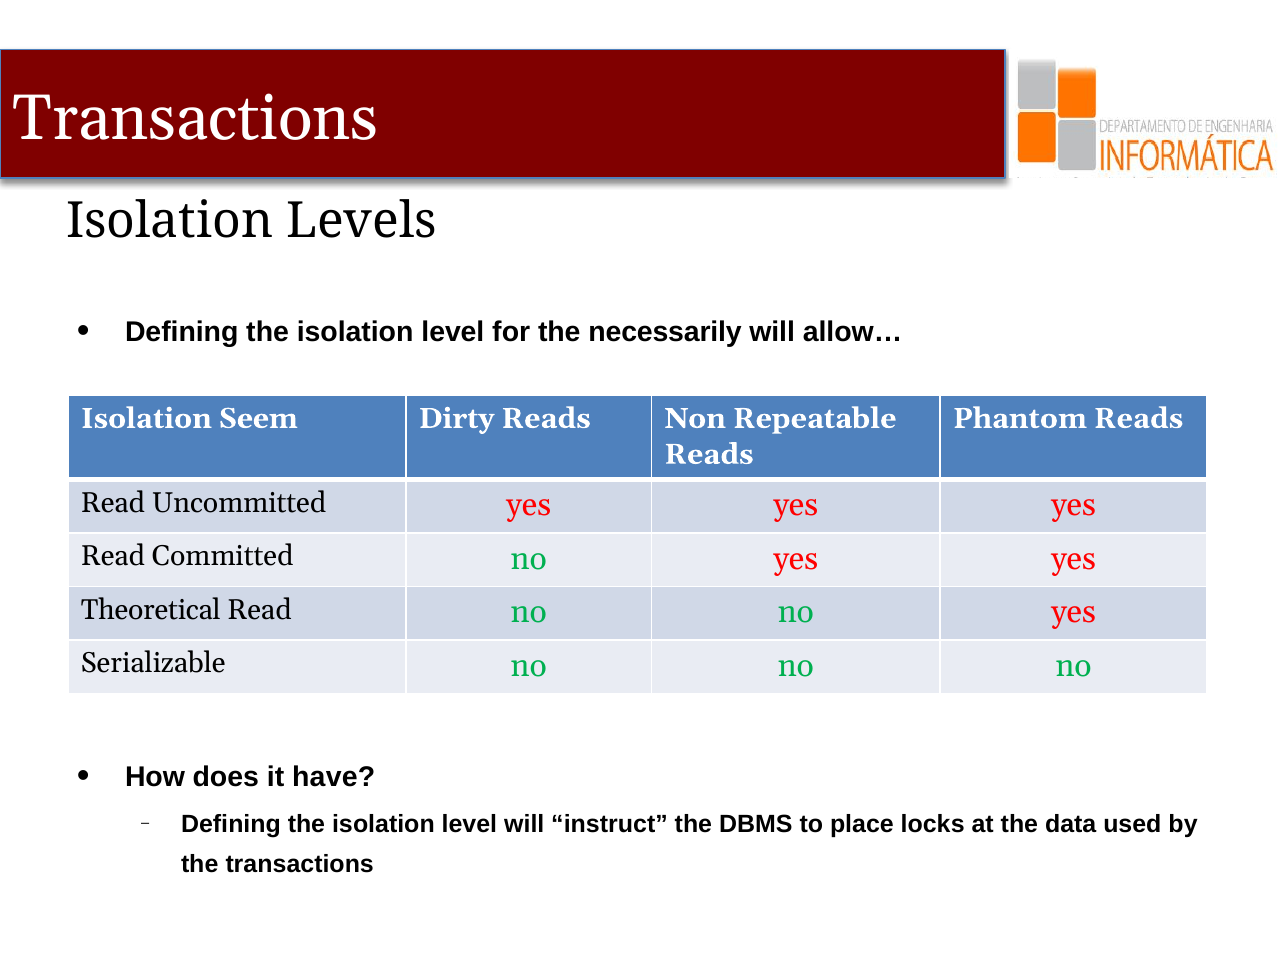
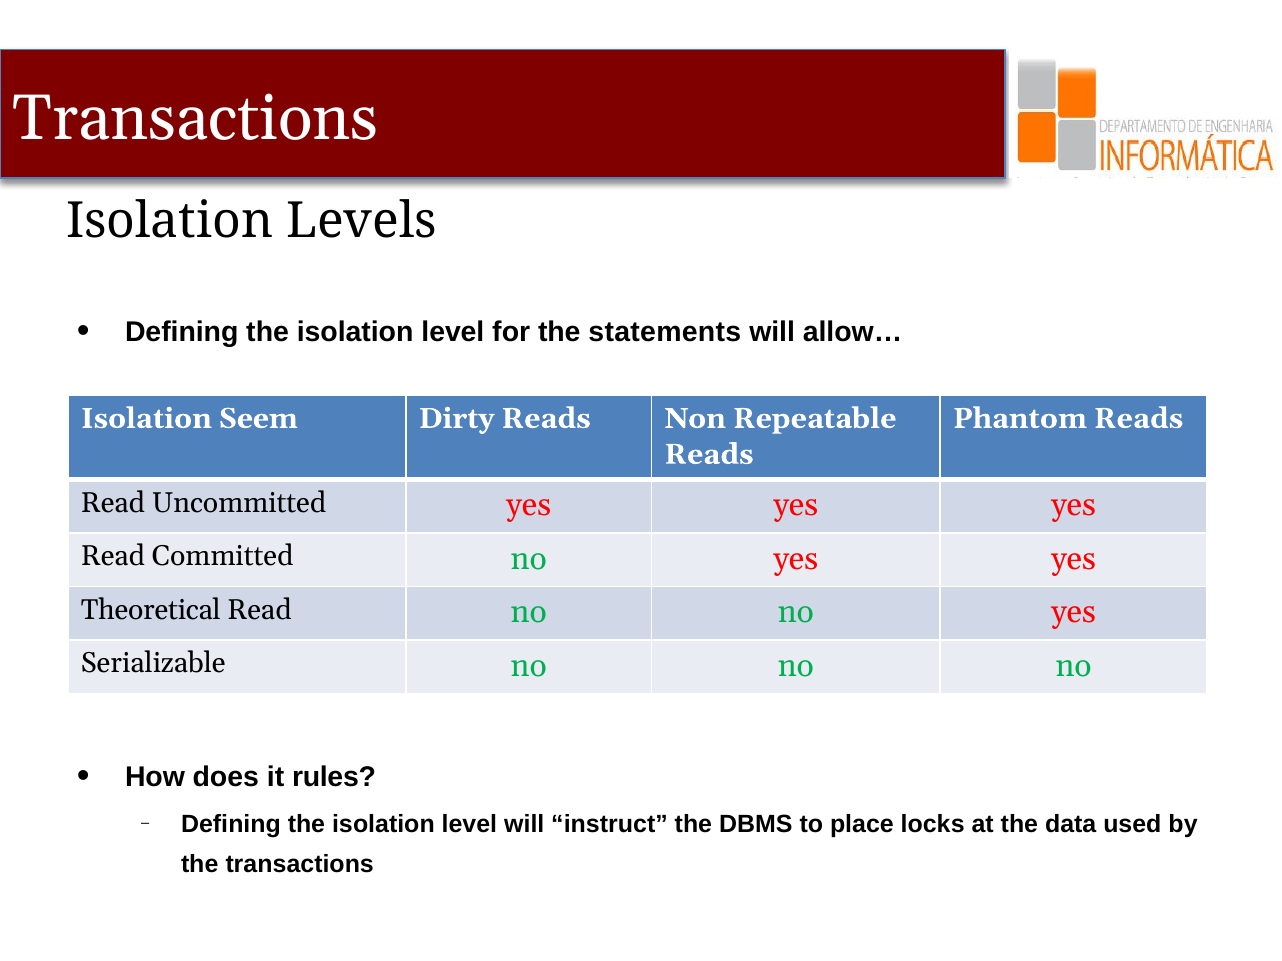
necessarily: necessarily -> statements
have: have -> rules
